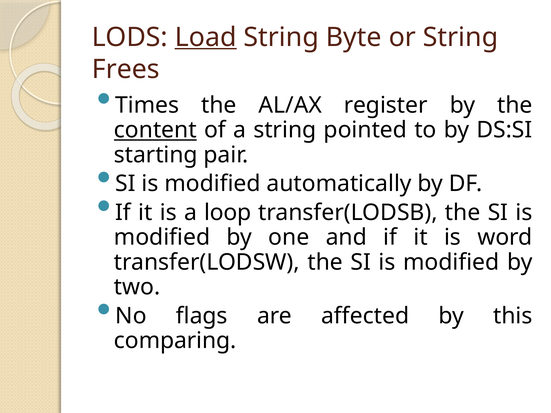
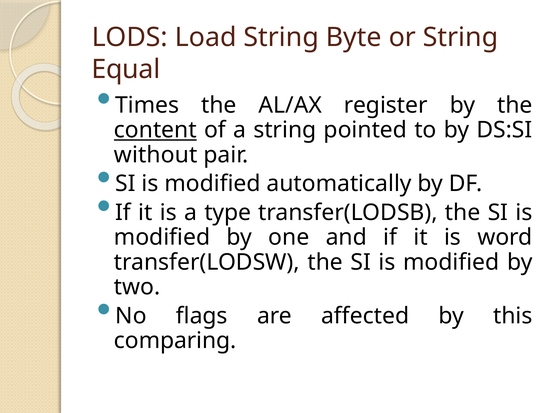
Load underline: present -> none
Frees: Frees -> Equal
starting: starting -> without
loop: loop -> type
